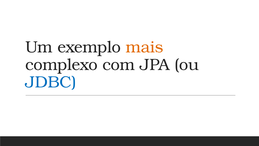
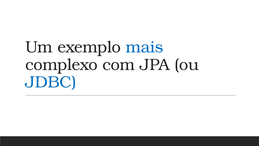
mais colour: orange -> blue
